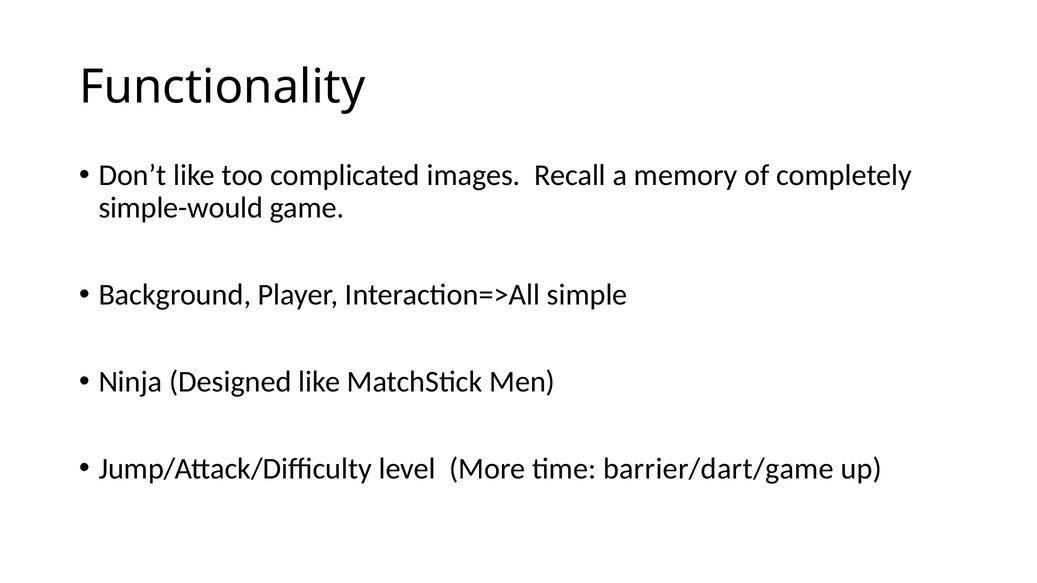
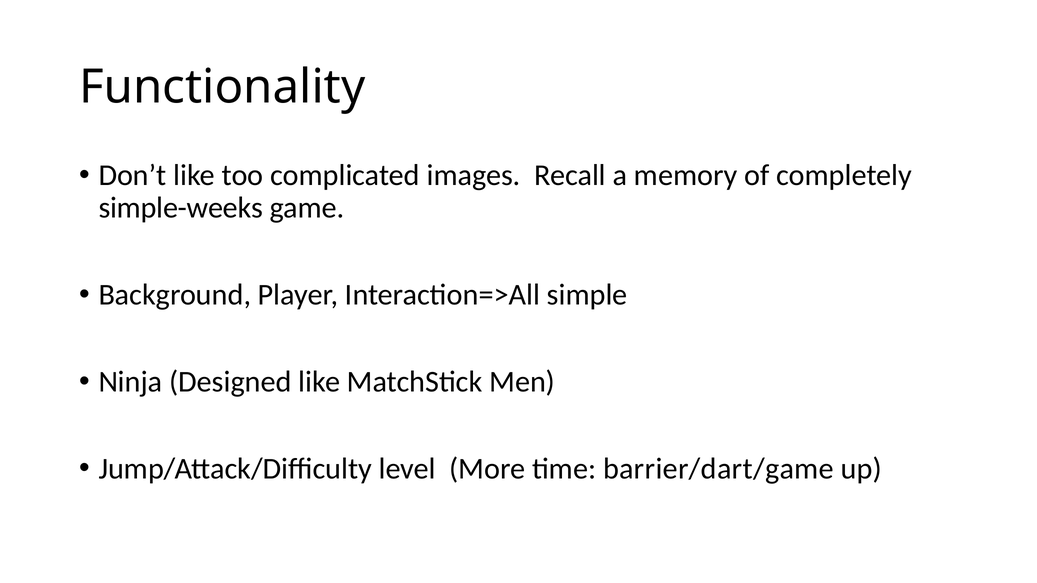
simple-would: simple-would -> simple-weeks
